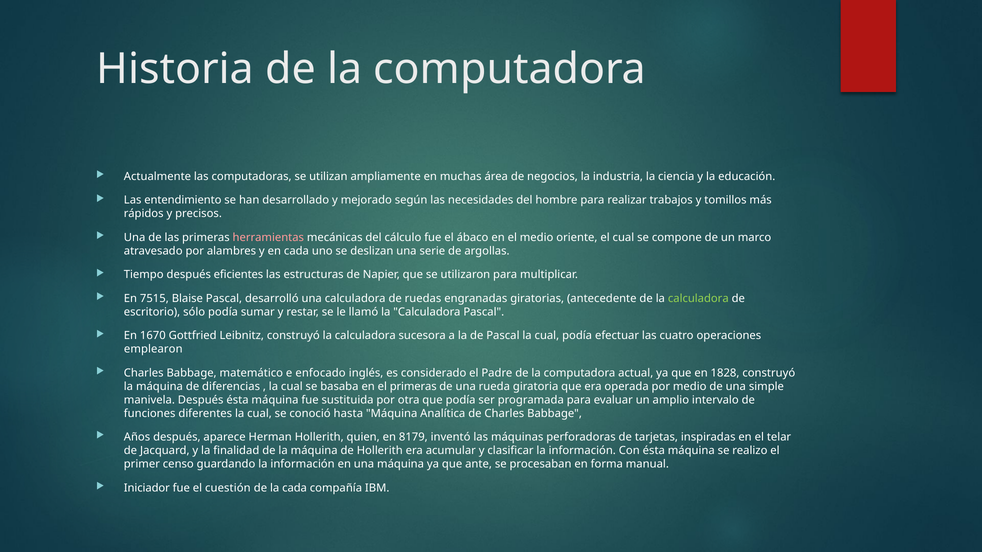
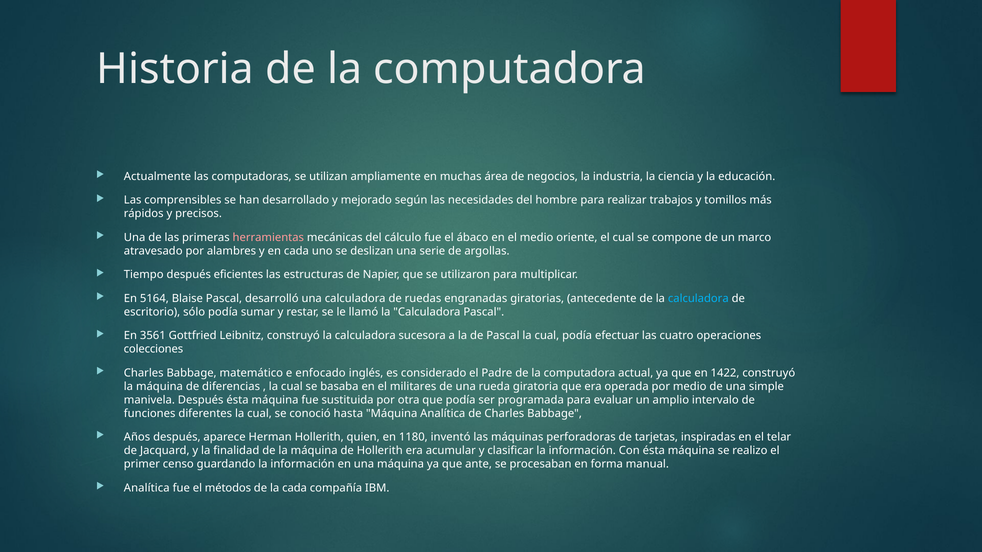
entendimiento: entendimiento -> comprensibles
7515: 7515 -> 5164
calculadora at (698, 299) colour: light green -> light blue
1670: 1670 -> 3561
emplearon: emplearon -> colecciones
1828: 1828 -> 1422
el primeras: primeras -> militares
8179: 8179 -> 1180
Iniciador at (147, 488): Iniciador -> Analítica
cuestión: cuestión -> métodos
